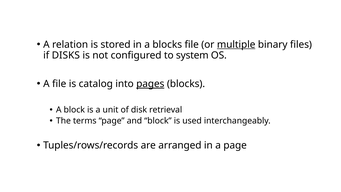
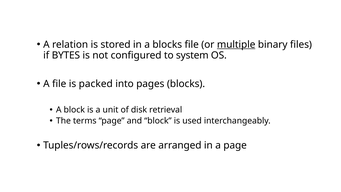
DISKS: DISKS -> BYTES
catalog: catalog -> packed
pages underline: present -> none
